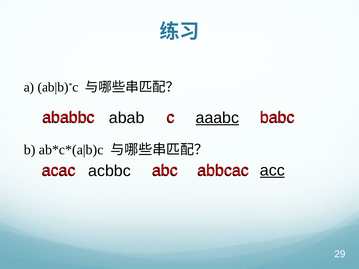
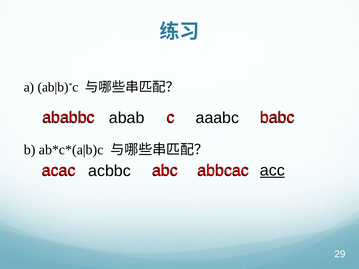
aaabc underline: present -> none
